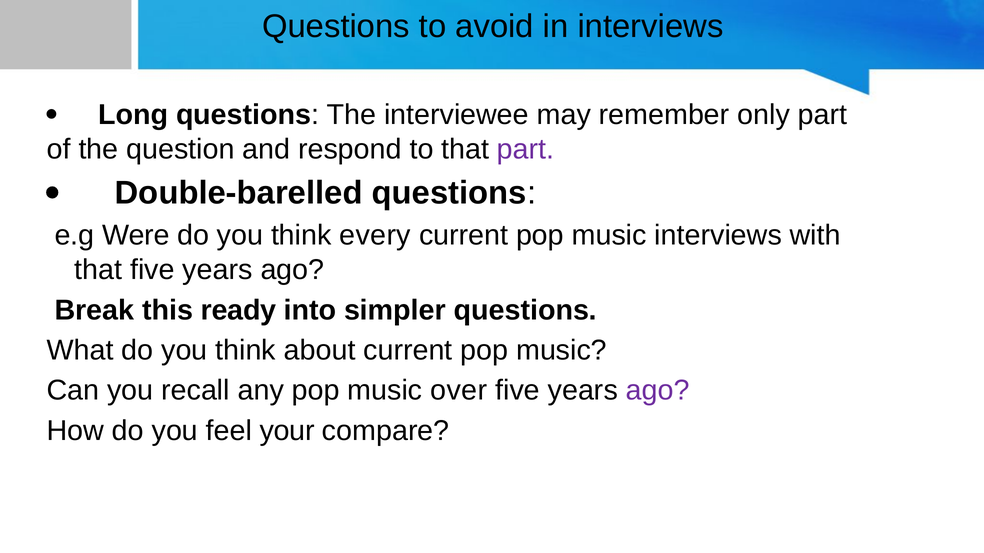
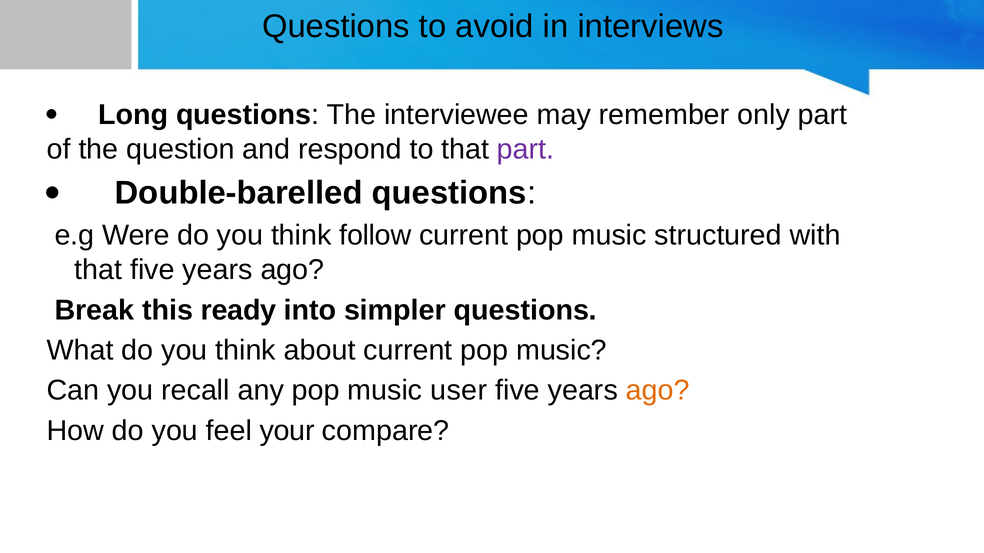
every: every -> follow
music interviews: interviews -> structured
over: over -> user
ago at (658, 391) colour: purple -> orange
